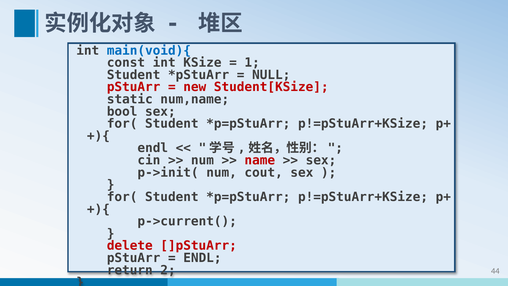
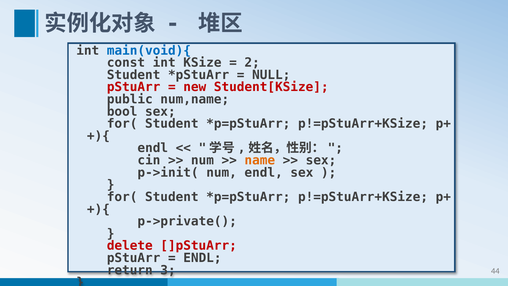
1: 1 -> 2
static: static -> public
name colour: red -> orange
num cout: cout -> endl
p->current(: p->current( -> p->private(
2: 2 -> 3
